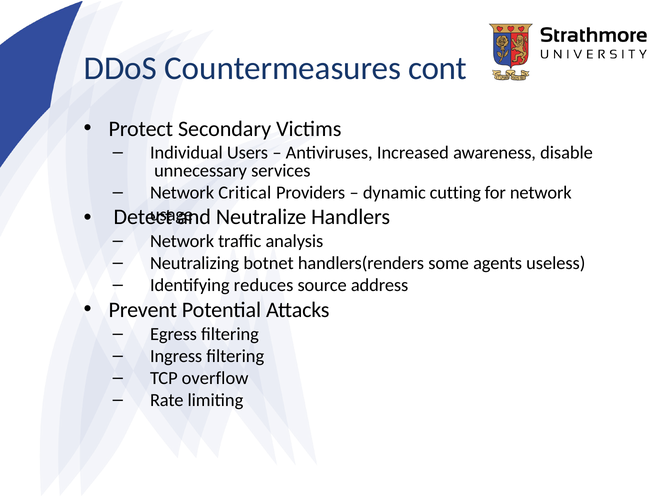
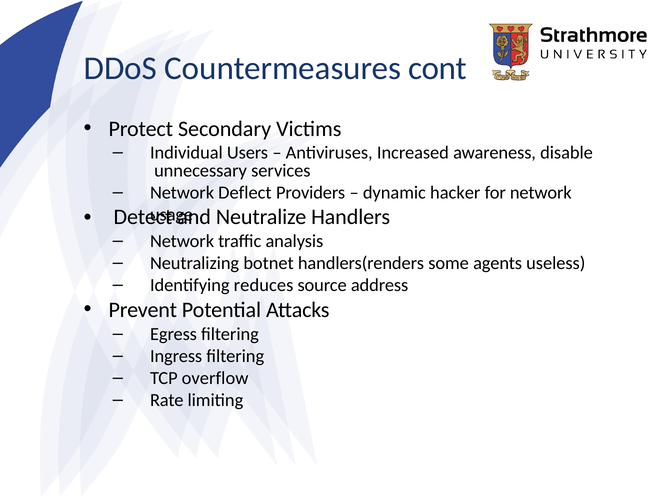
Critical: Critical -> Deflect
cutting: cutting -> hacker
